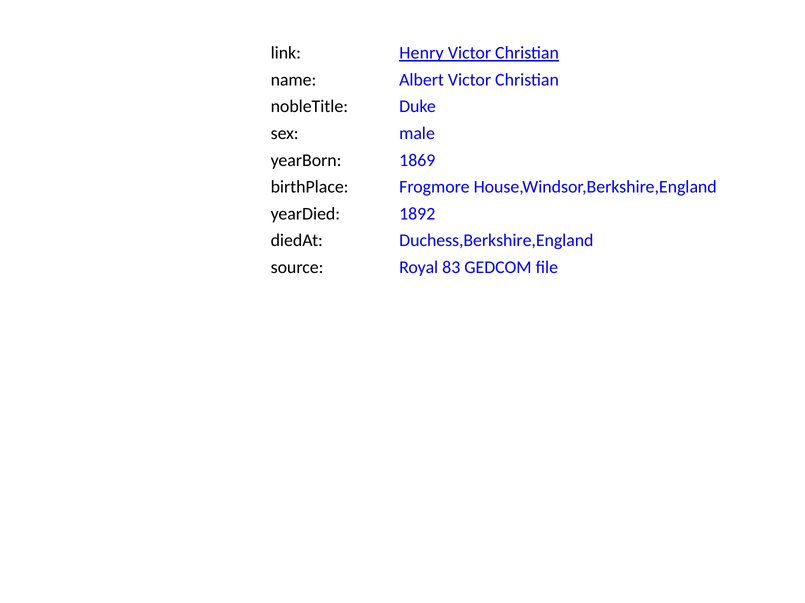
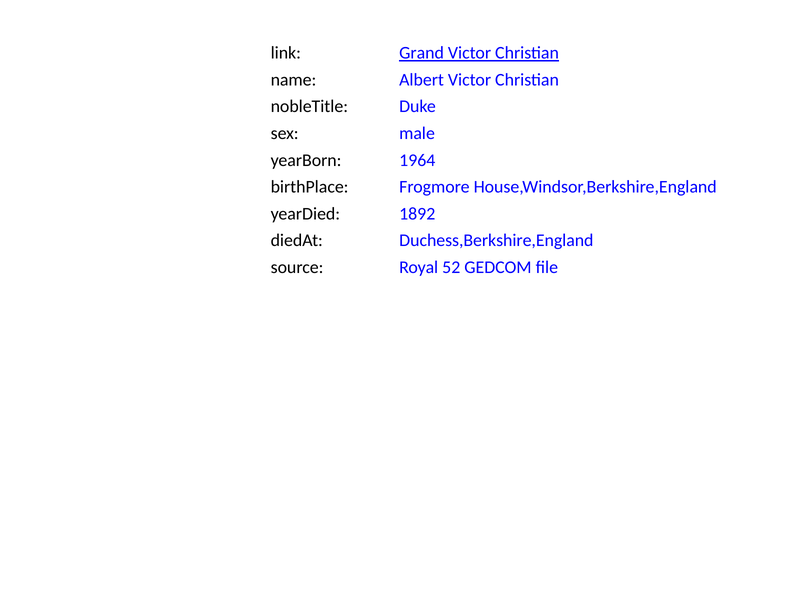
Henry: Henry -> Grand
1869: 1869 -> 1964
83: 83 -> 52
